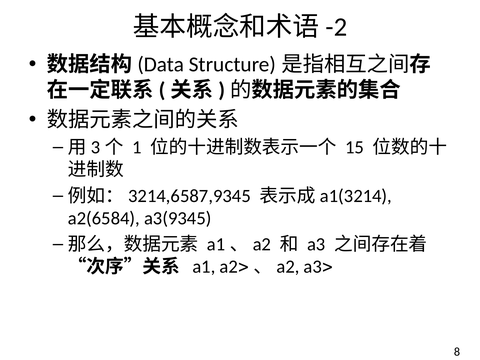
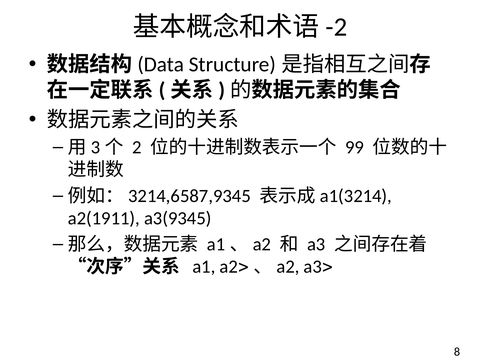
1: 1 -> 2
15: 15 -> 99
a2(6584: a2(6584 -> a2(1911
